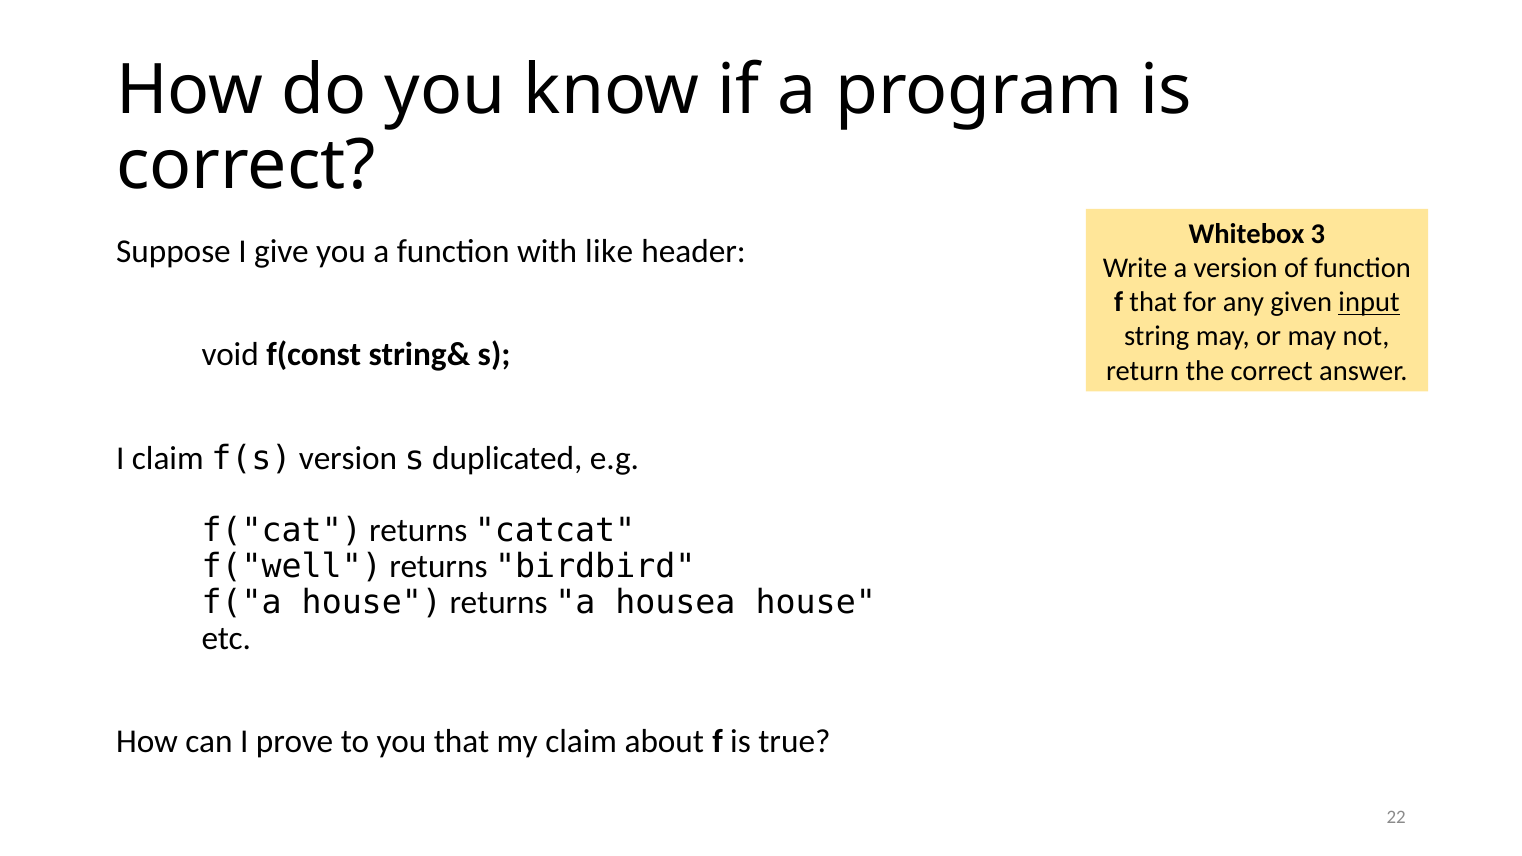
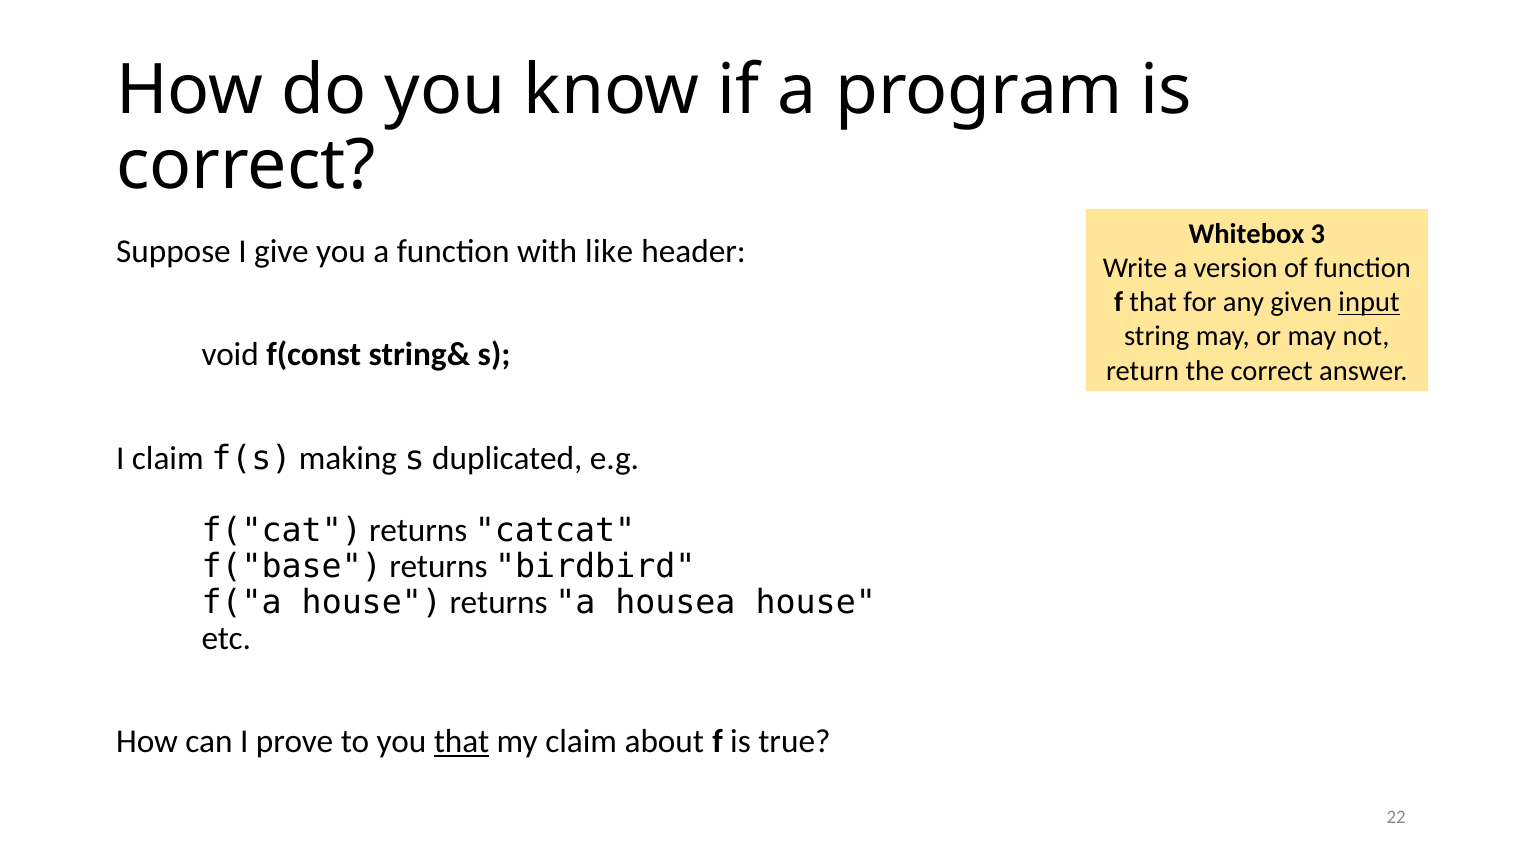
f(s version: version -> making
f("well: f("well -> f("base
that at (462, 742) underline: none -> present
